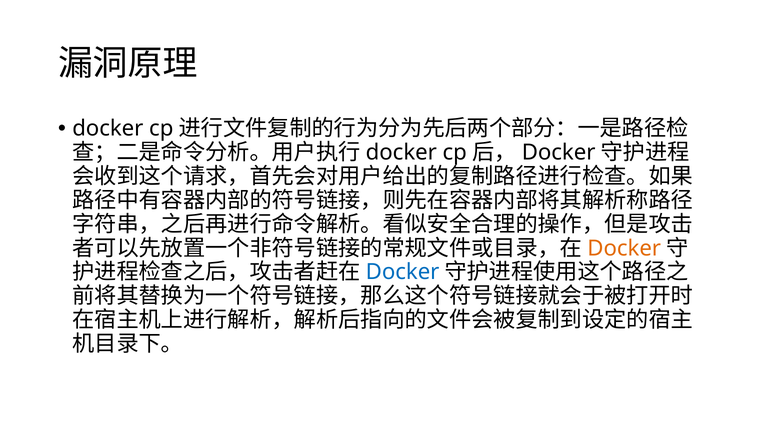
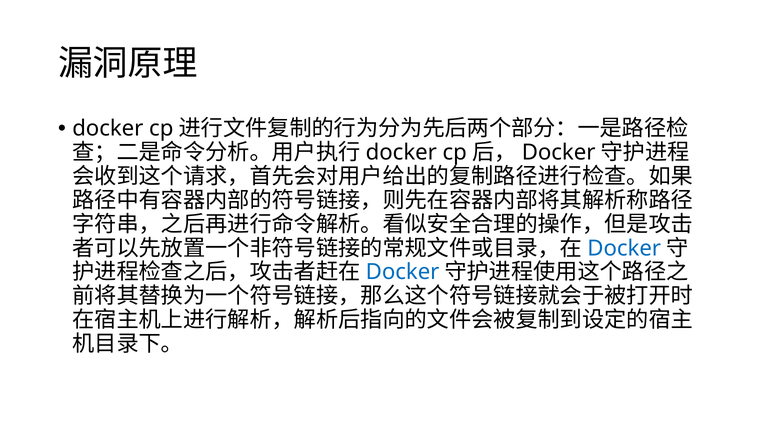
Docker at (624, 248) colour: orange -> blue
